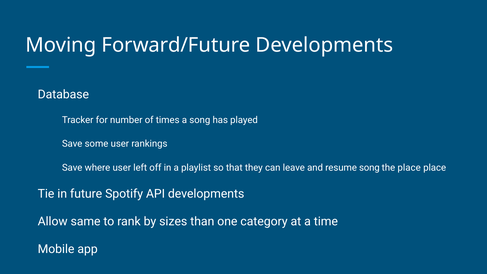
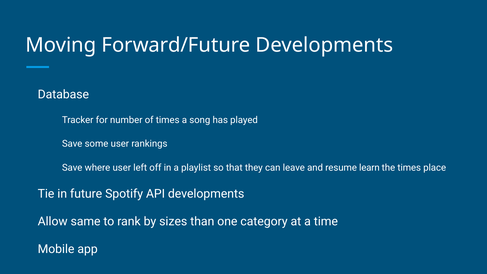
resume song: song -> learn
the place: place -> times
